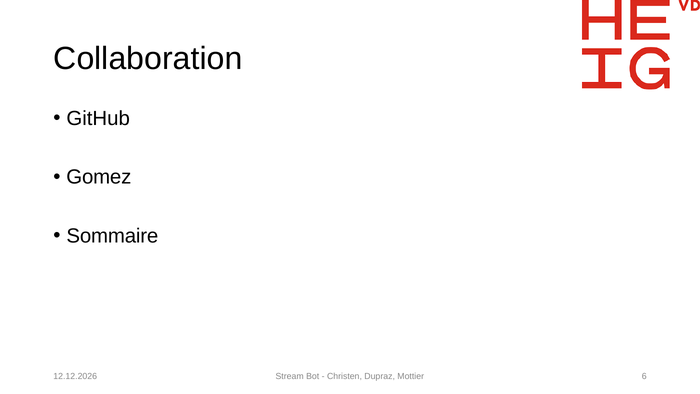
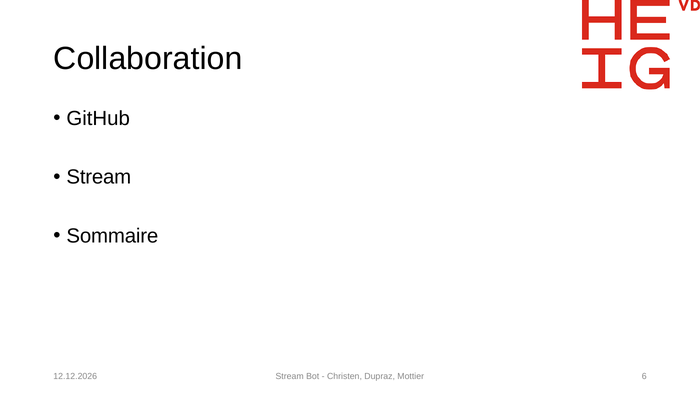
Gomez at (99, 177): Gomez -> Stream
